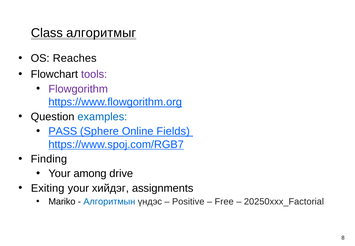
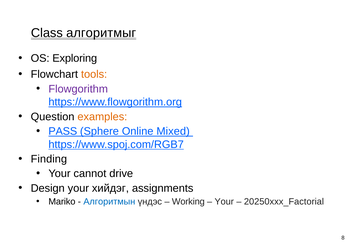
Reaches: Reaches -> Exploring
tools colour: purple -> orange
examples colour: blue -> orange
Fields: Fields -> Mixed
among: among -> cannot
Exiting: Exiting -> Design
Positive: Positive -> Working
Free at (224, 201): Free -> Your
